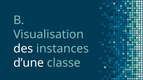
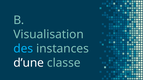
des colour: white -> light blue
